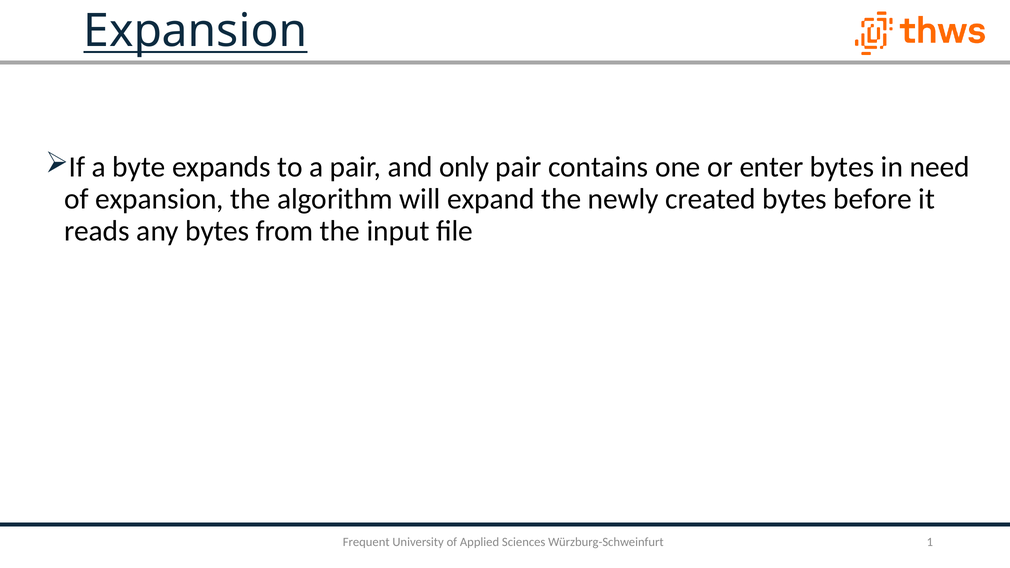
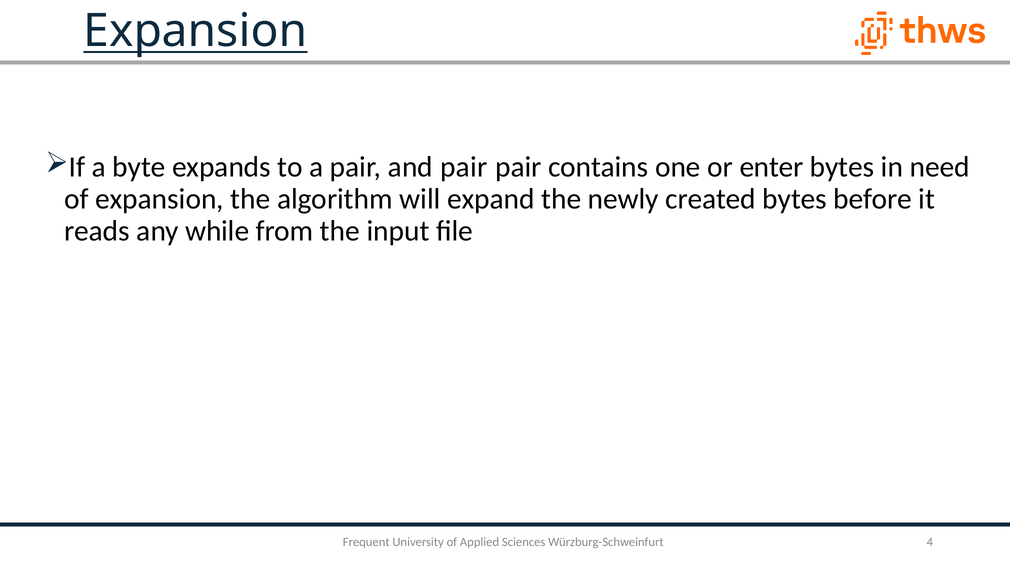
and only: only -> pair
any bytes: bytes -> while
1: 1 -> 4
